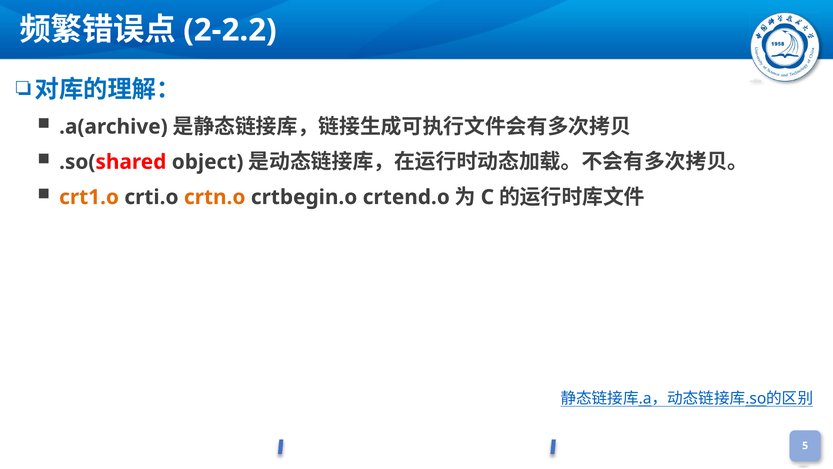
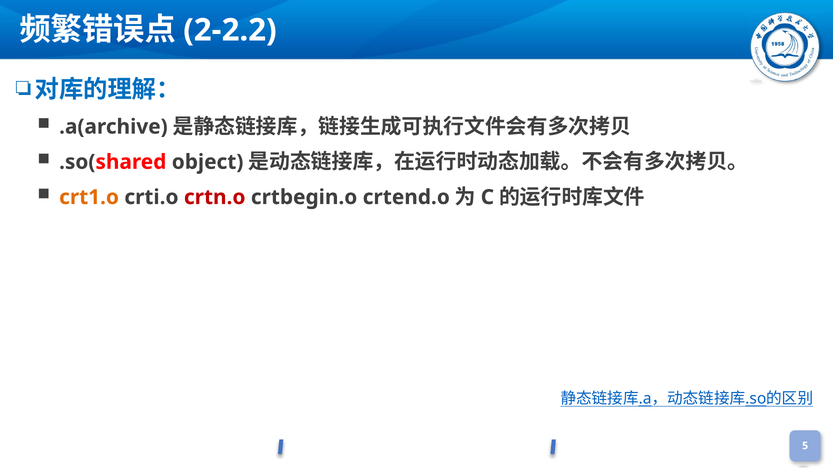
crtn.o colour: orange -> red
